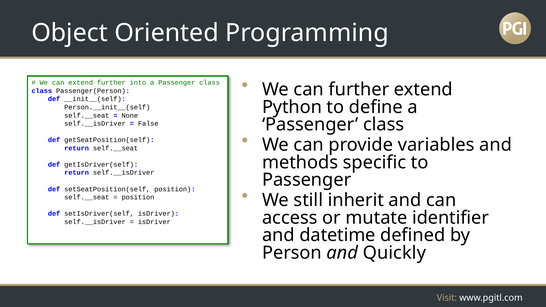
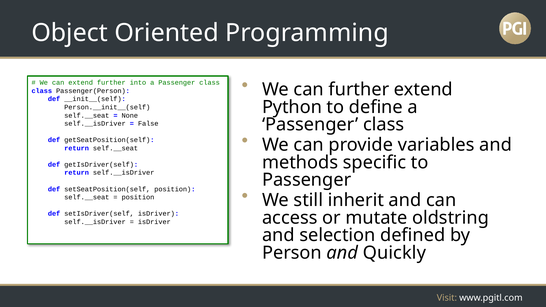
identifier: identifier -> oldstring
datetime: datetime -> selection
